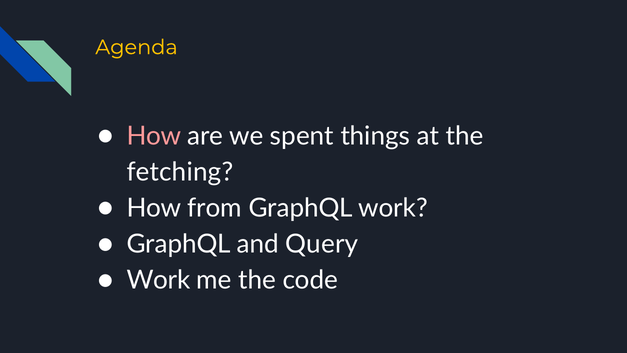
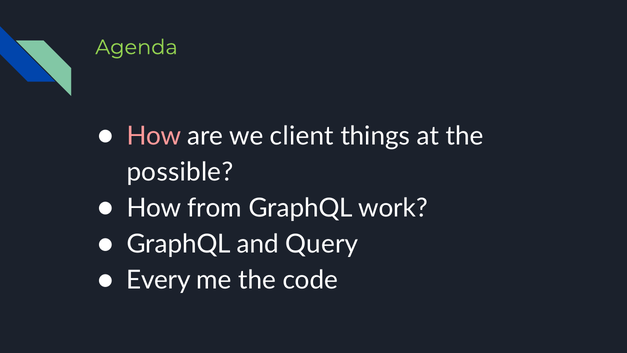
Agenda colour: yellow -> light green
spent: spent -> client
fetching: fetching -> possible
Work at (158, 280): Work -> Every
